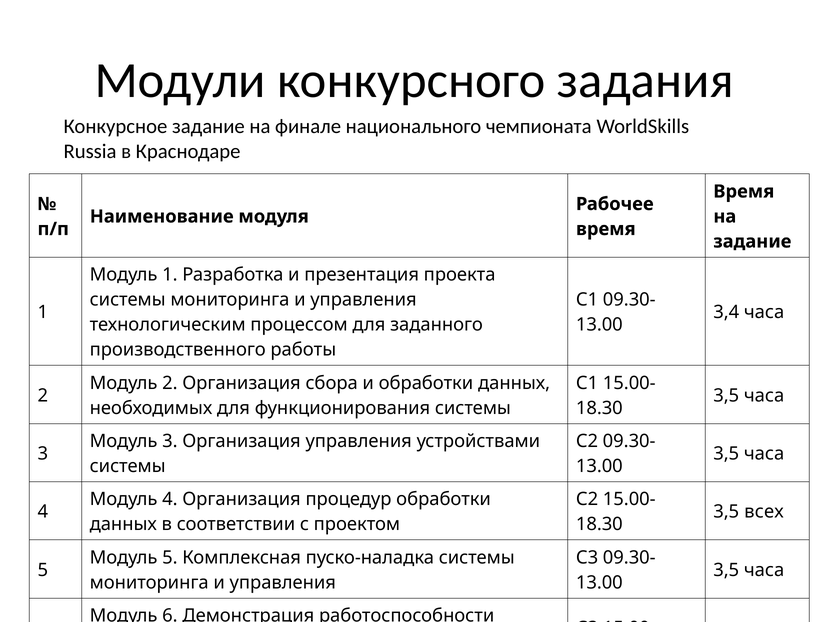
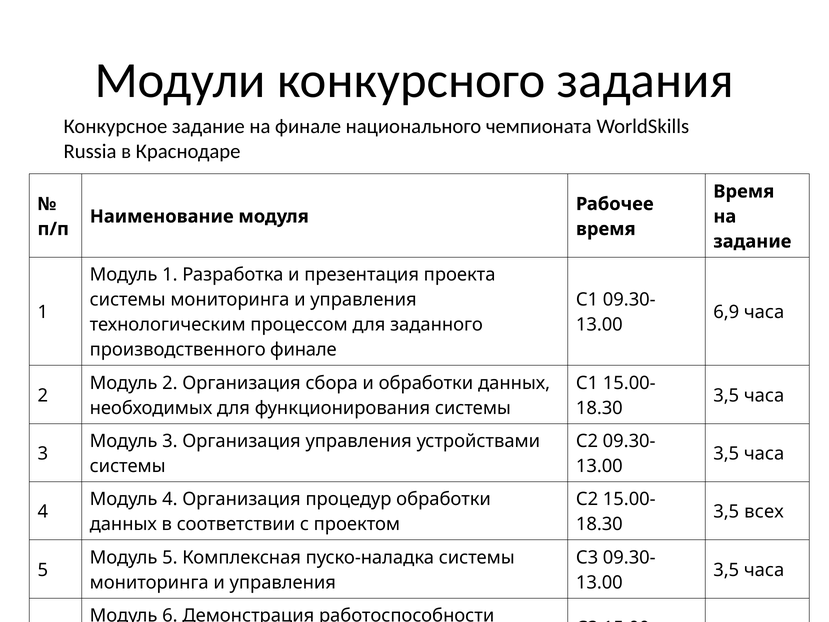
3,4: 3,4 -> 6,9
производственного работы: работы -> финале
